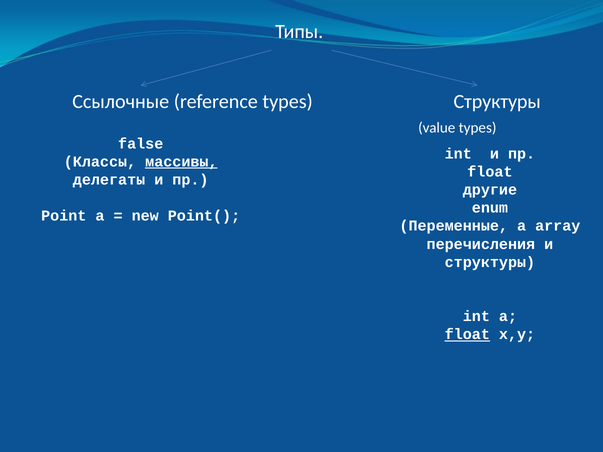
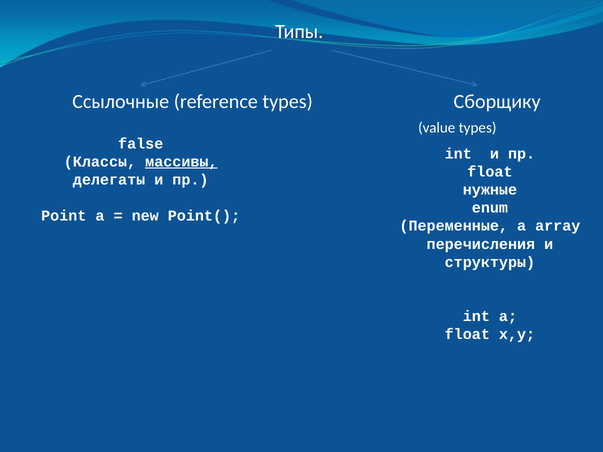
types Структуры: Структуры -> Сборщику
другие: другие -> нужные
float at (467, 335) underline: present -> none
